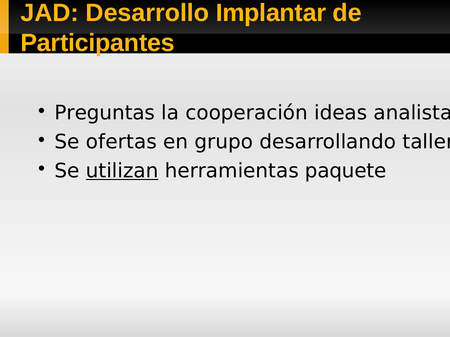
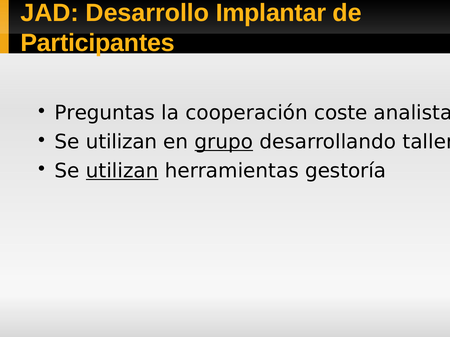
ideas: ideas -> coste
ofertas at (121, 142): ofertas -> utilizan
grupo underline: none -> present
paquete: paquete -> gestoría
